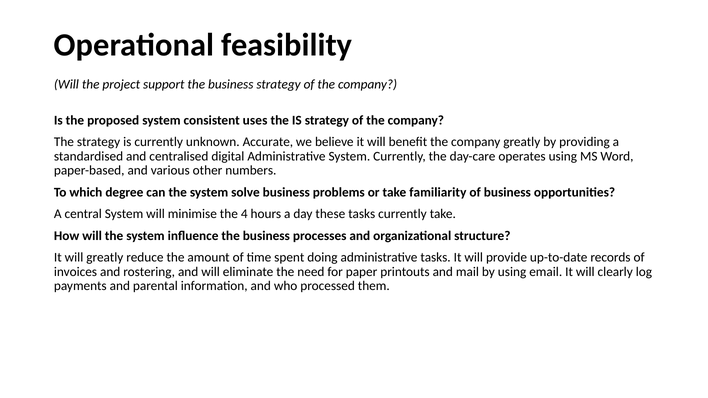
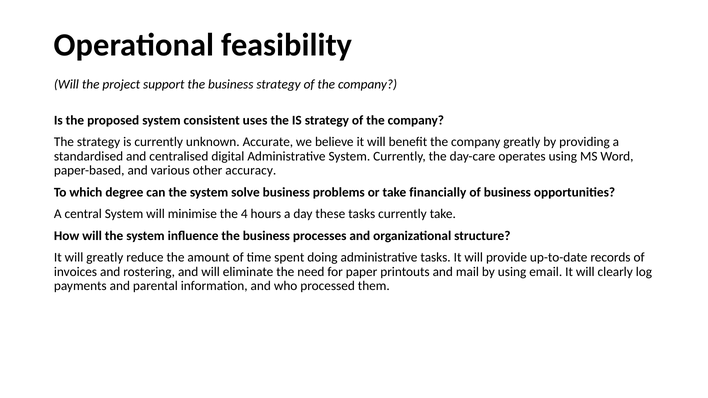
numbers: numbers -> accuracy
familiarity: familiarity -> financially
